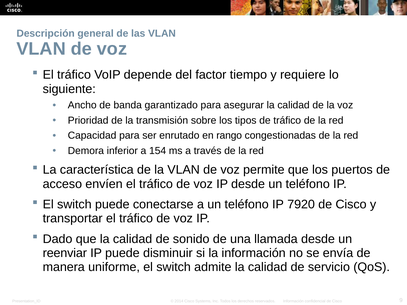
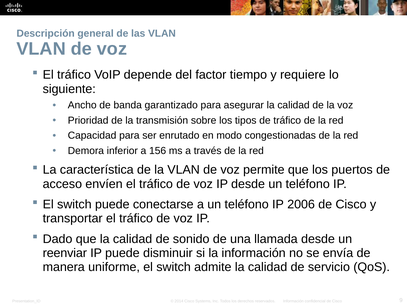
rango: rango -> modo
154: 154 -> 156
7920: 7920 -> 2006
